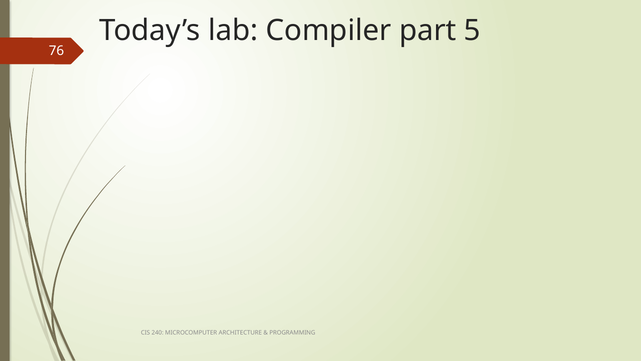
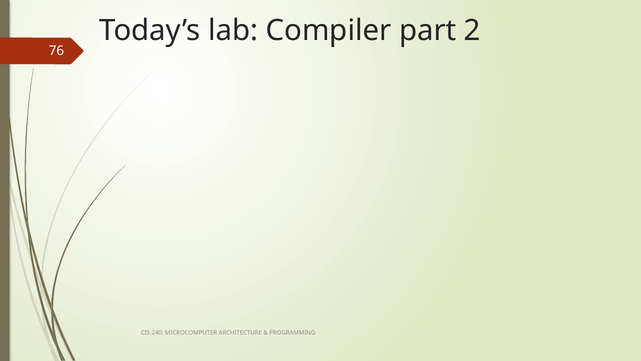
5: 5 -> 2
